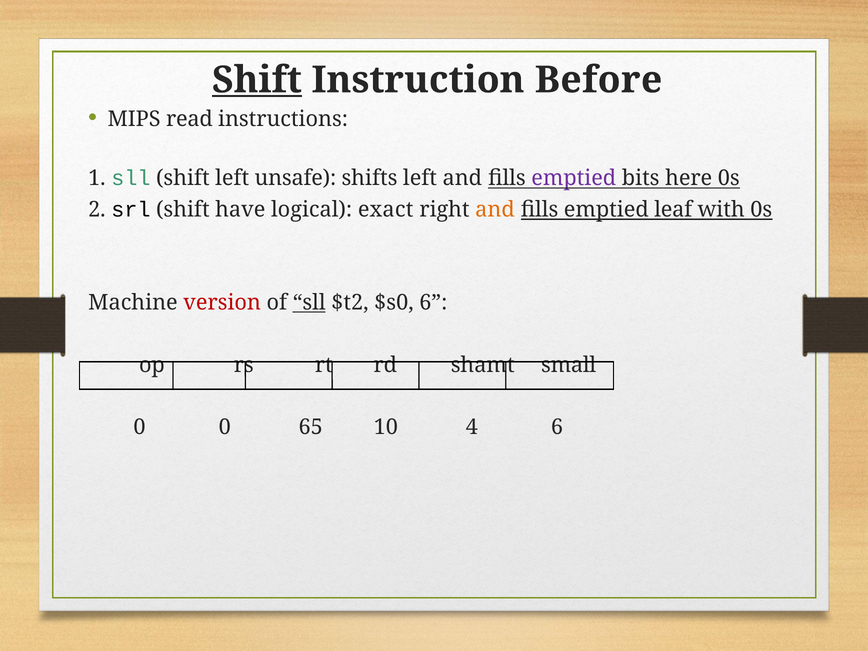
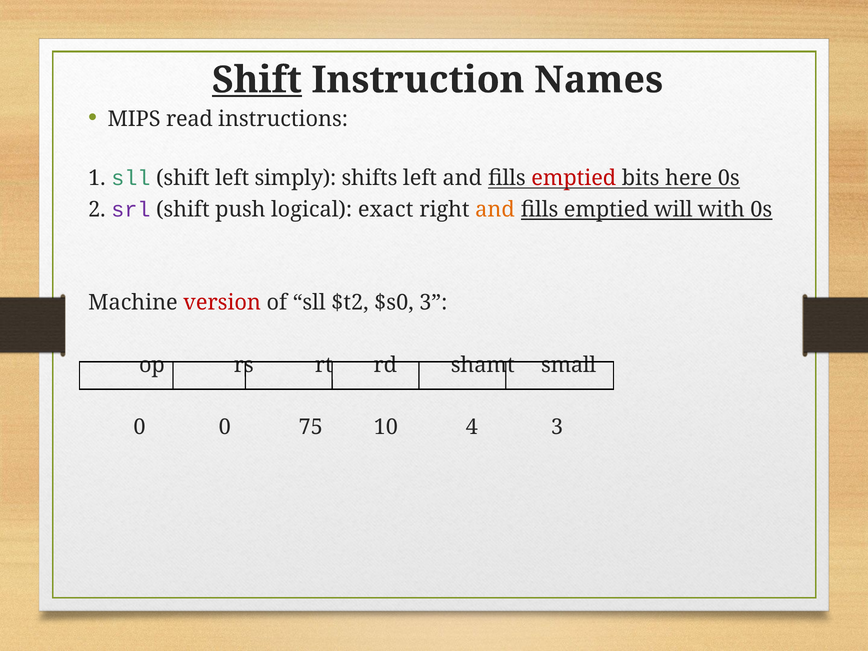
Before: Before -> Names
unsafe: unsafe -> simply
emptied at (574, 178) colour: purple -> red
srl colour: black -> purple
have: have -> push
leaf: leaf -> will
sll at (309, 303) underline: present -> none
$s0 6: 6 -> 3
65: 65 -> 75
4 6: 6 -> 3
